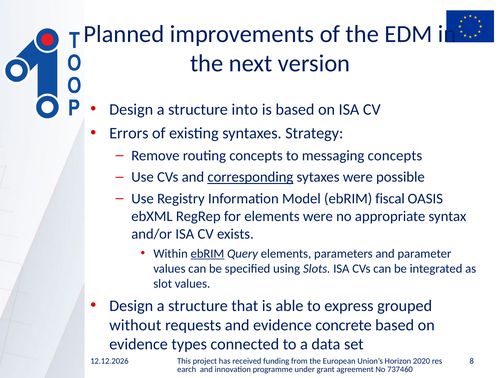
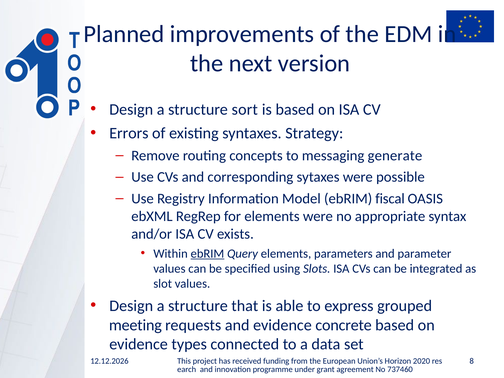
into: into -> sort
messaging concepts: concepts -> generate
corresponding underline: present -> none
without: without -> meeting
